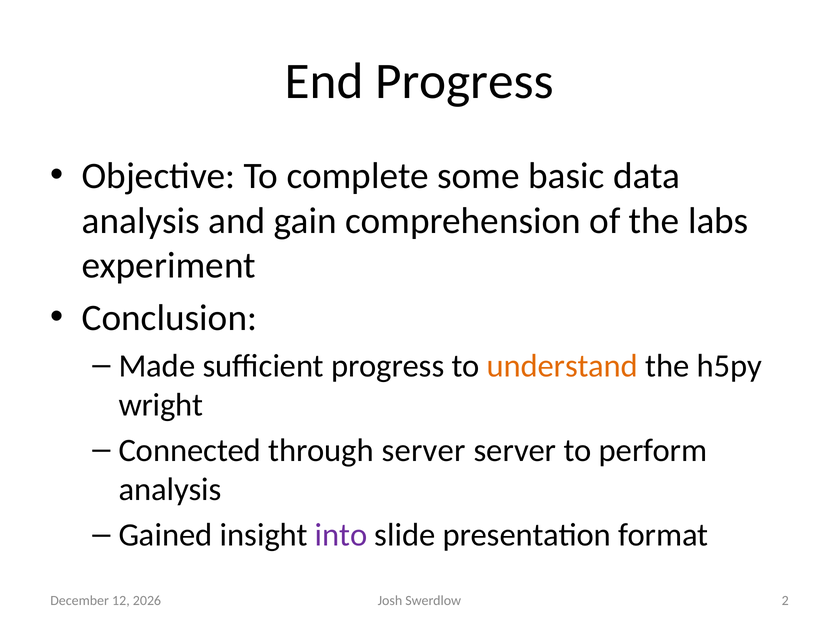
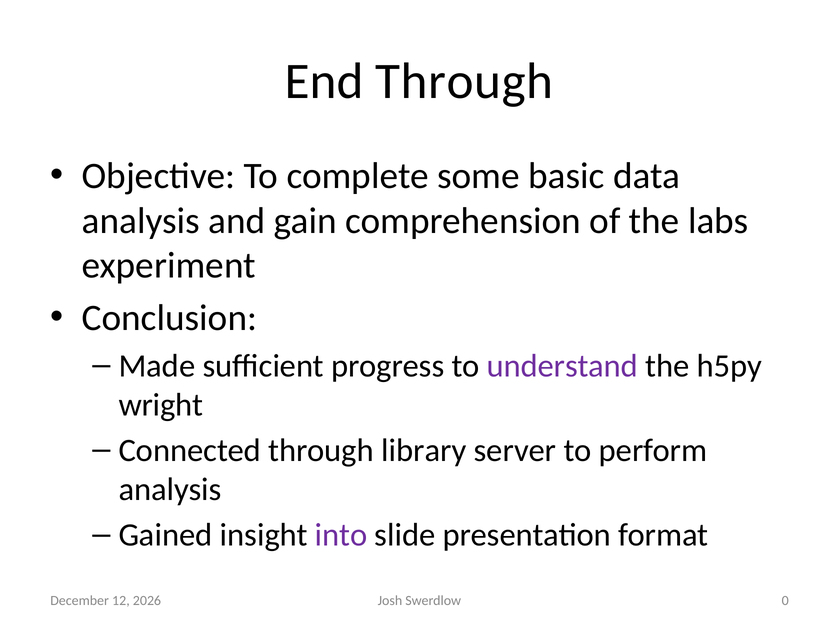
End Progress: Progress -> Through
understand colour: orange -> purple
through server: server -> library
2: 2 -> 0
